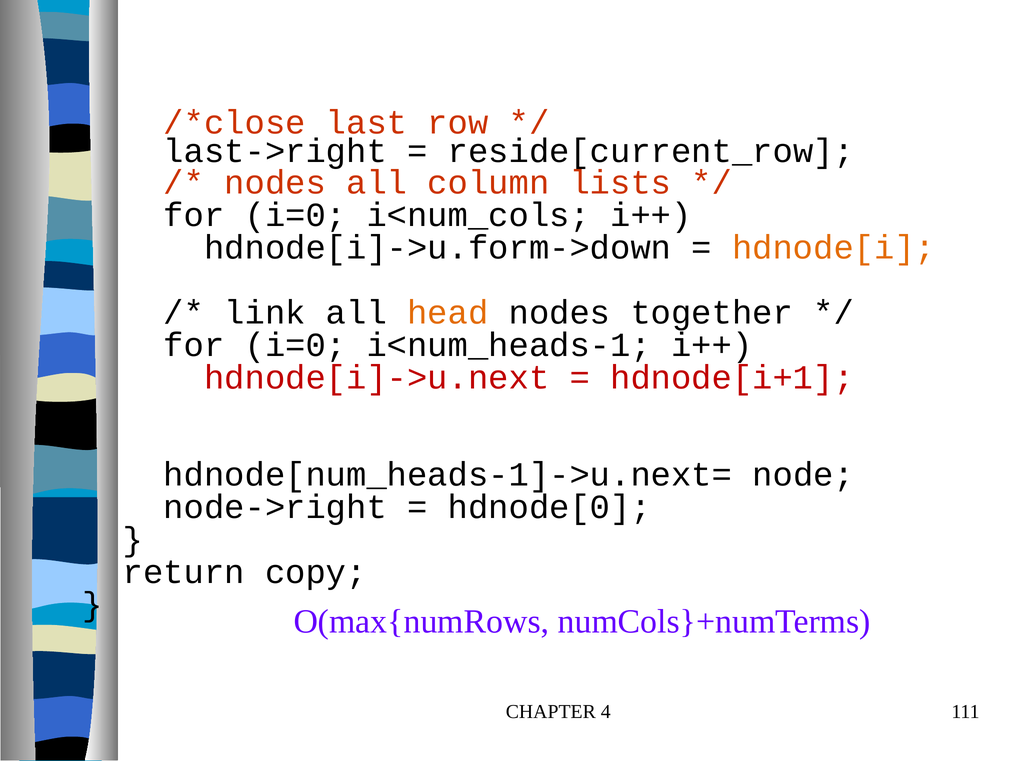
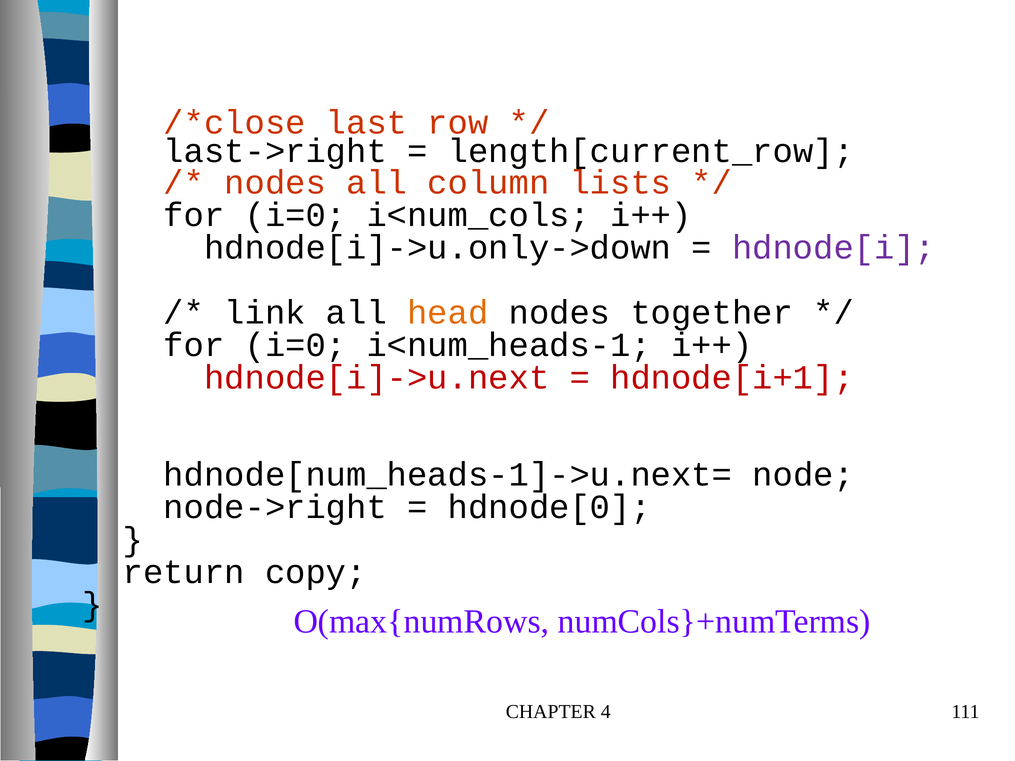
reside[current_row: reside[current_row -> length[current_row
hdnode[i]->u.form->down: hdnode[i]->u.form->down -> hdnode[i]->u.only->down
hdnode[i colour: orange -> purple
